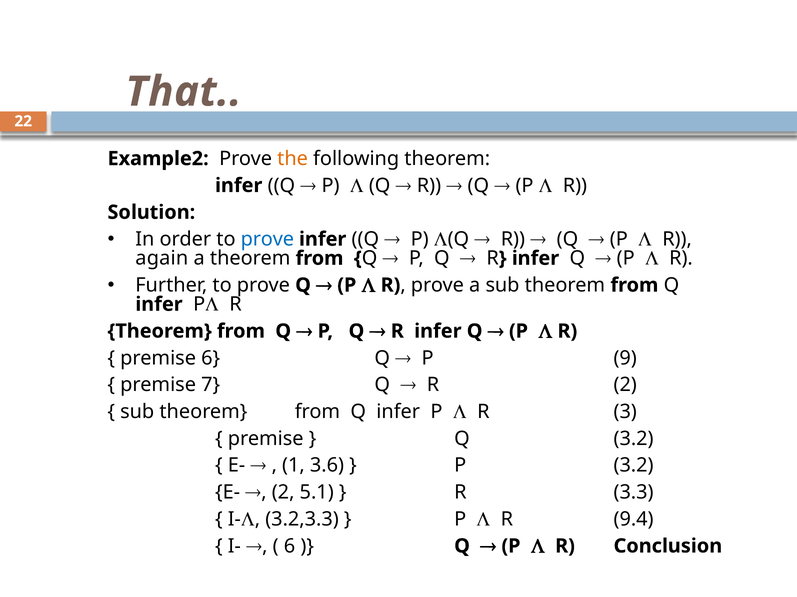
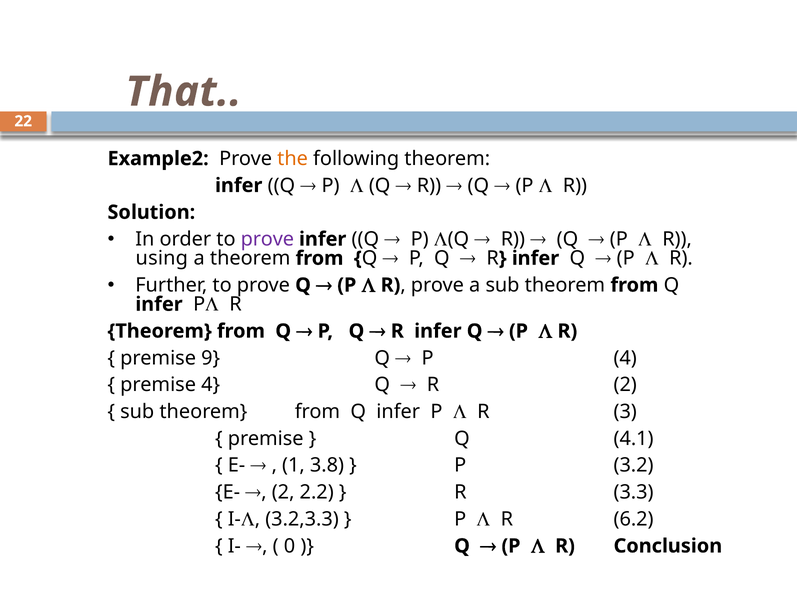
prove at (267, 239) colour: blue -> purple
again: again -> using
premise 6: 6 -> 9
P 9: 9 -> 4
premise 7: 7 -> 4
Q 3.2: 3.2 -> 4.1
3.6: 3.6 -> 3.8
5.1: 5.1 -> 2.2
9.4: 9.4 -> 6.2
6 at (290, 547): 6 -> 0
